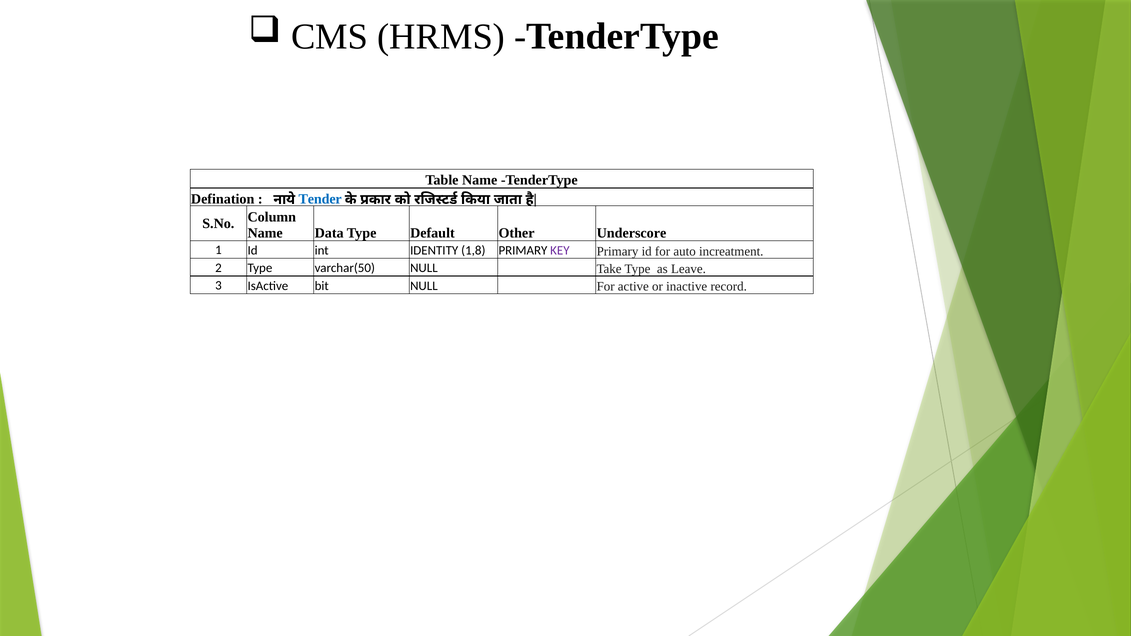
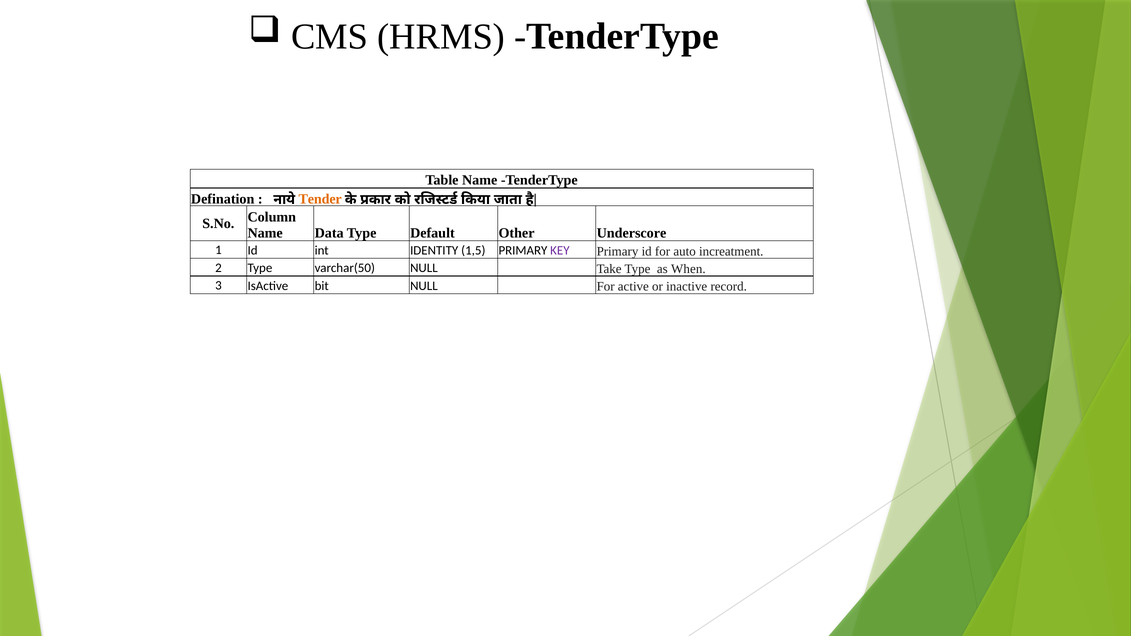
Tender colour: blue -> orange
1,8: 1,8 -> 1,5
Leave: Leave -> When
